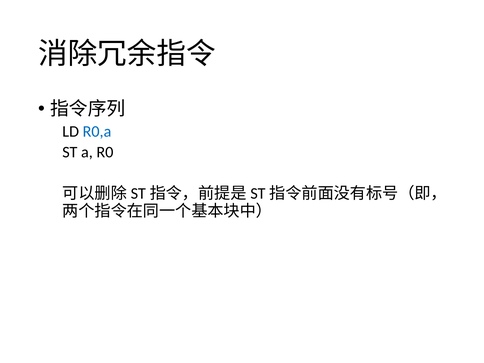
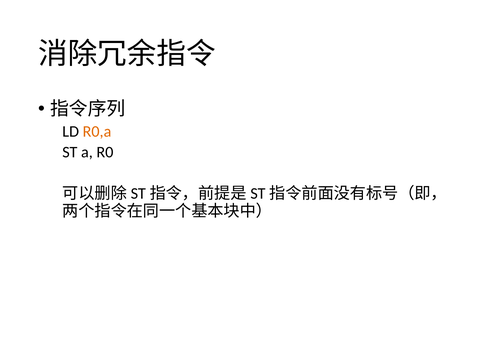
R0,a colour: blue -> orange
